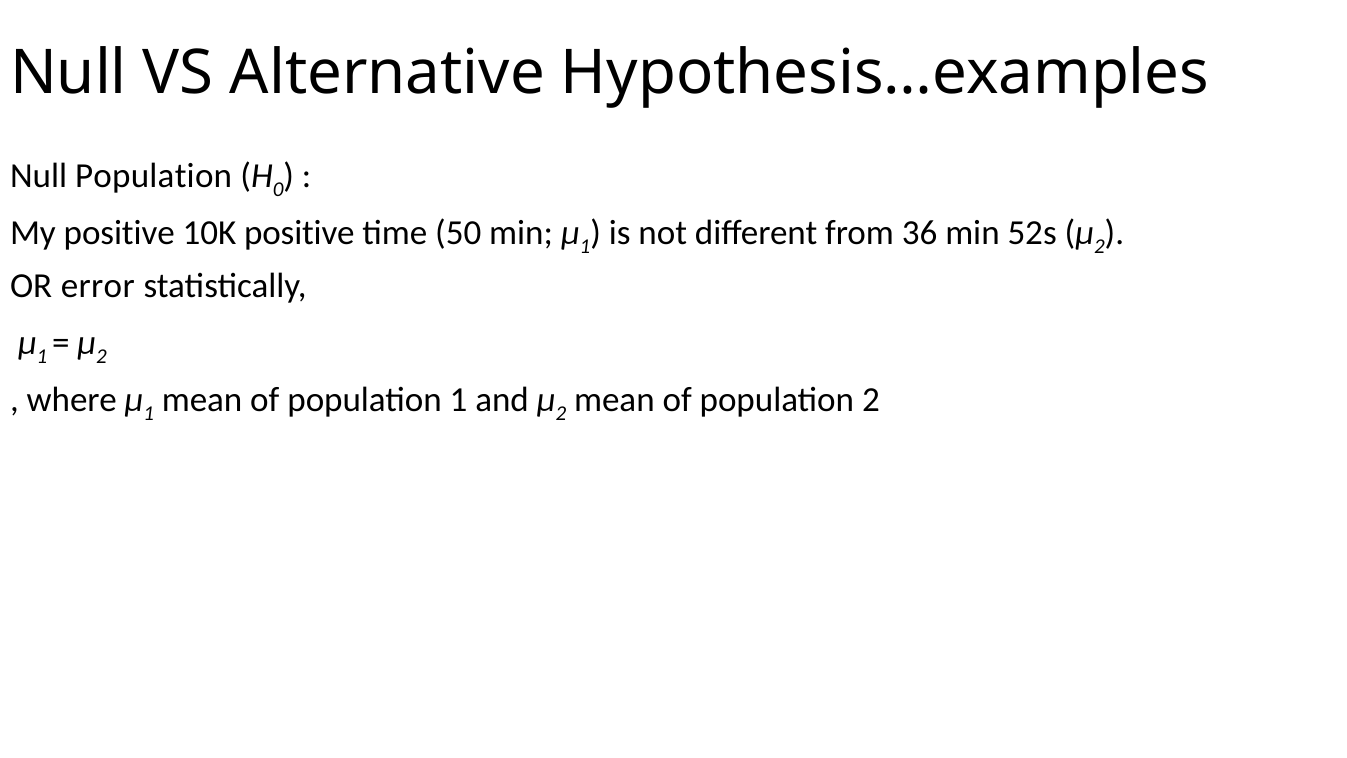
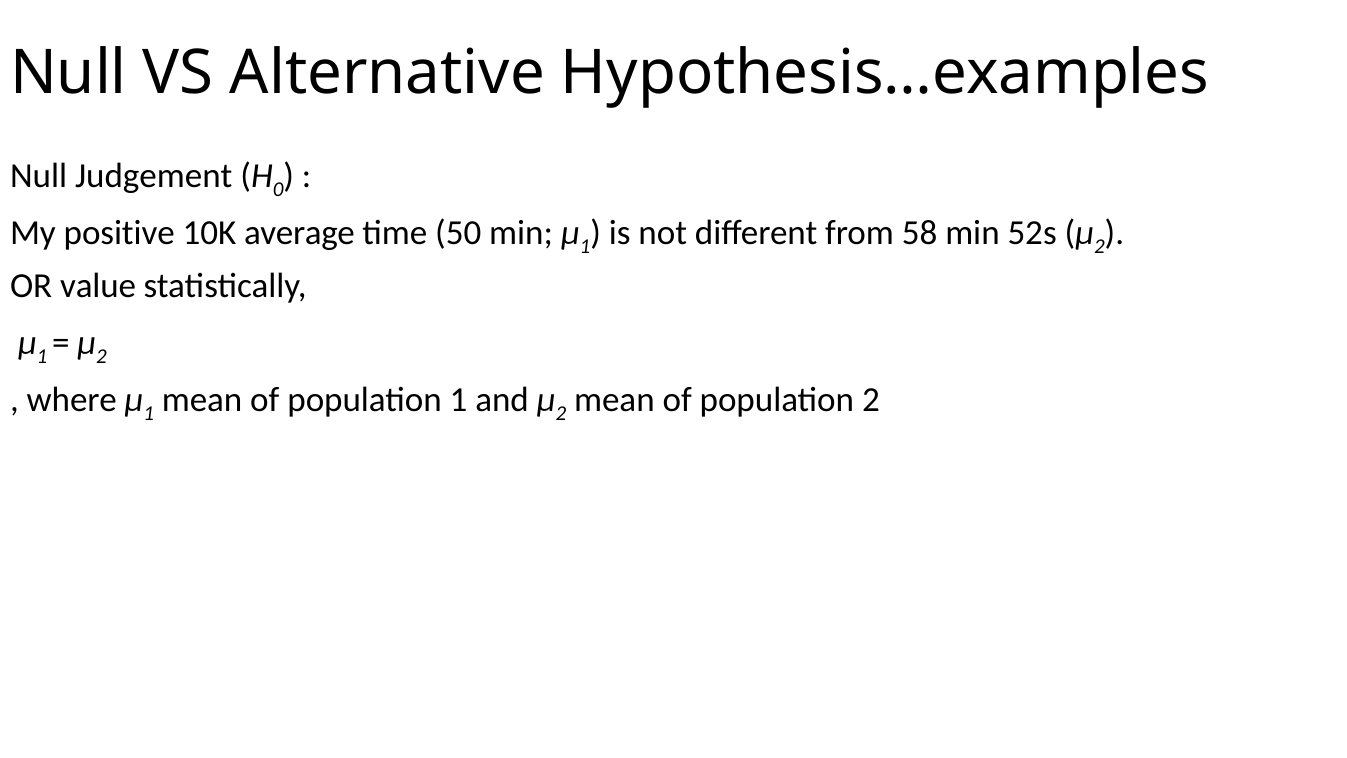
Null Population: Population -> Judgement
10K positive: positive -> average
36: 36 -> 58
error: error -> value
